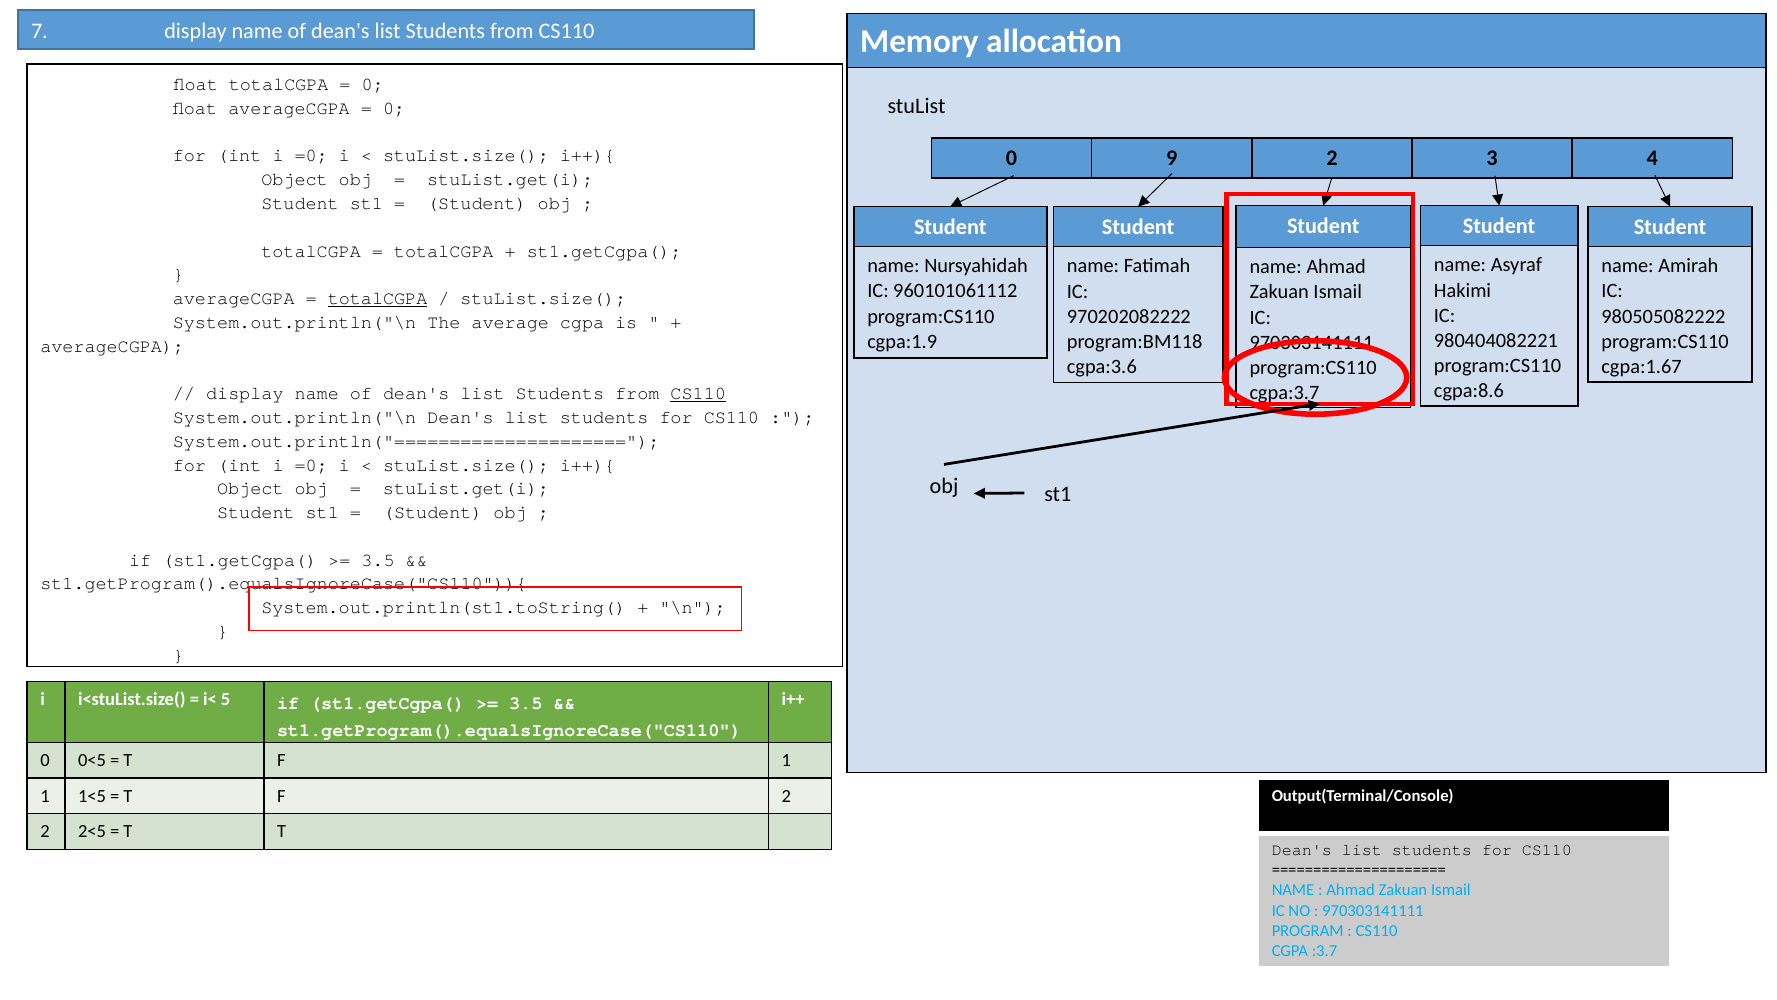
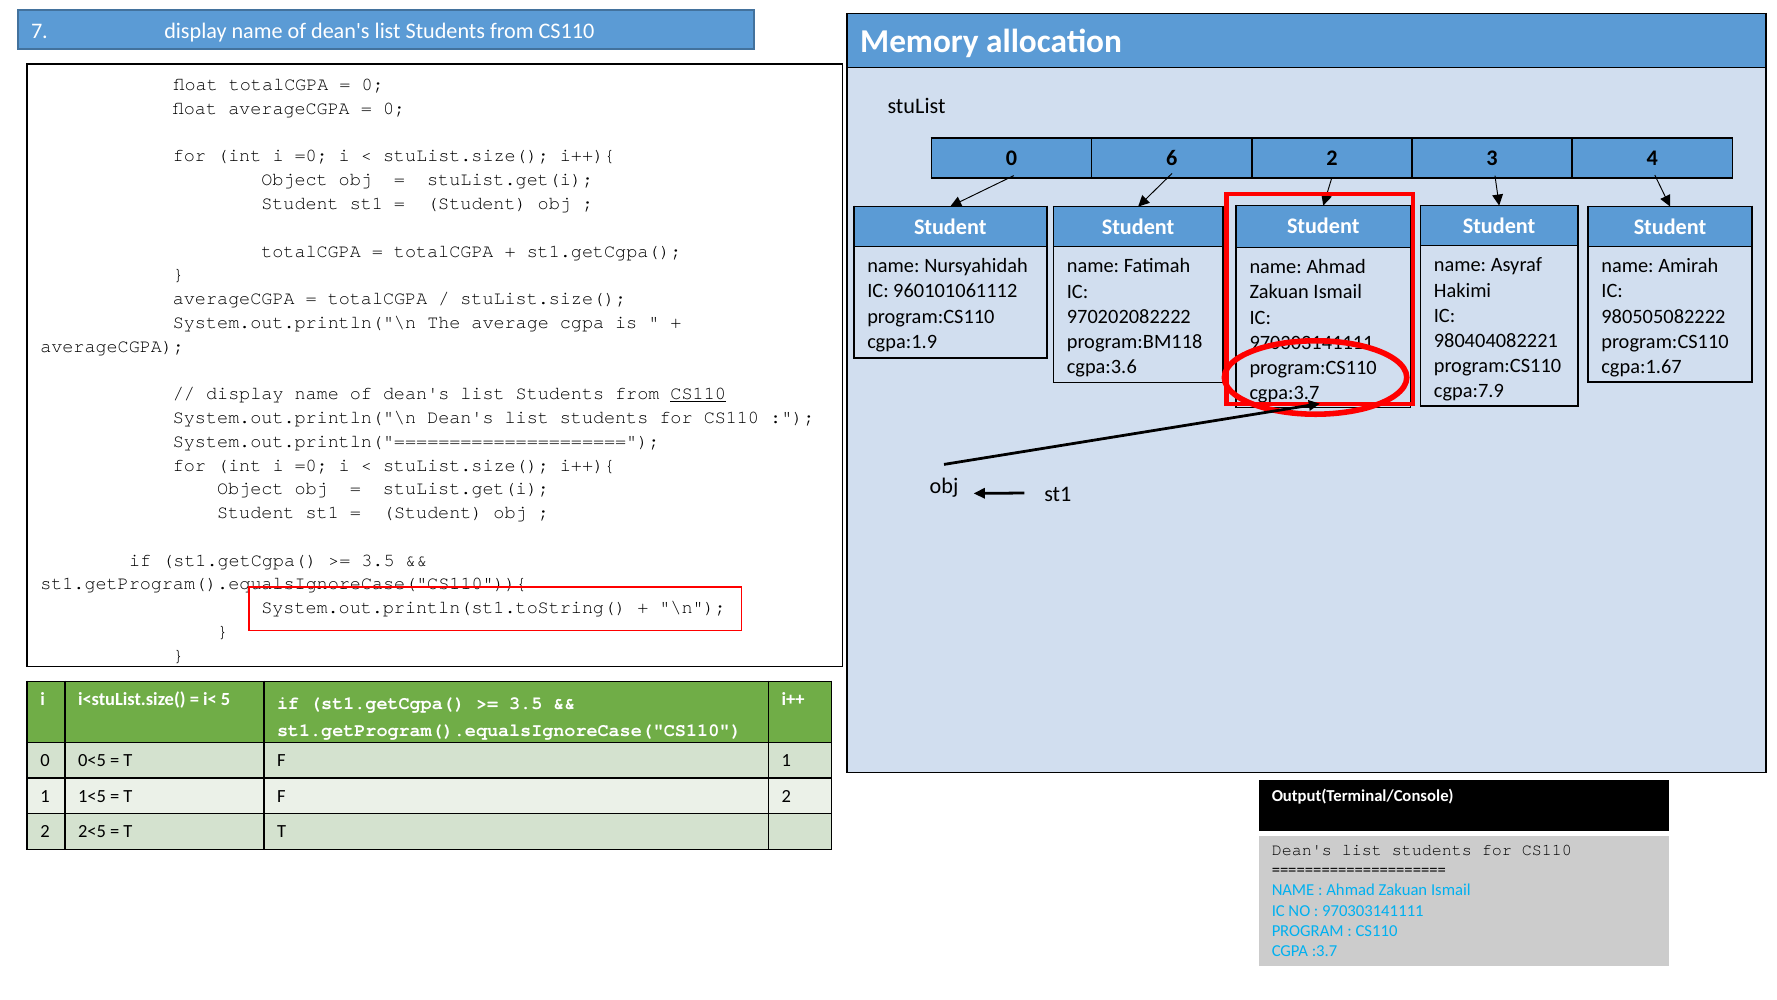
9: 9 -> 6
totalCGPA at (378, 298) underline: present -> none
cgpa:8.6: cgpa:8.6 -> cgpa:7.9
